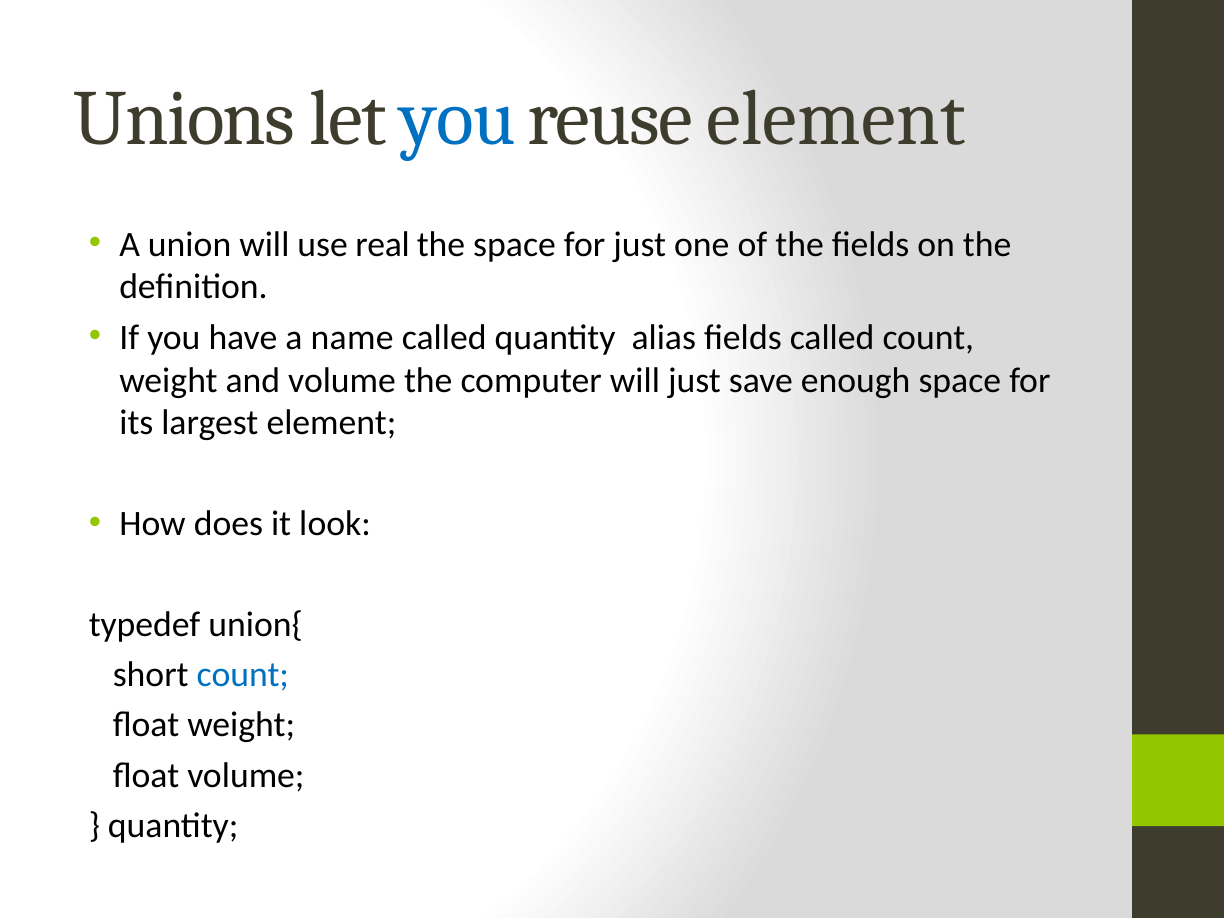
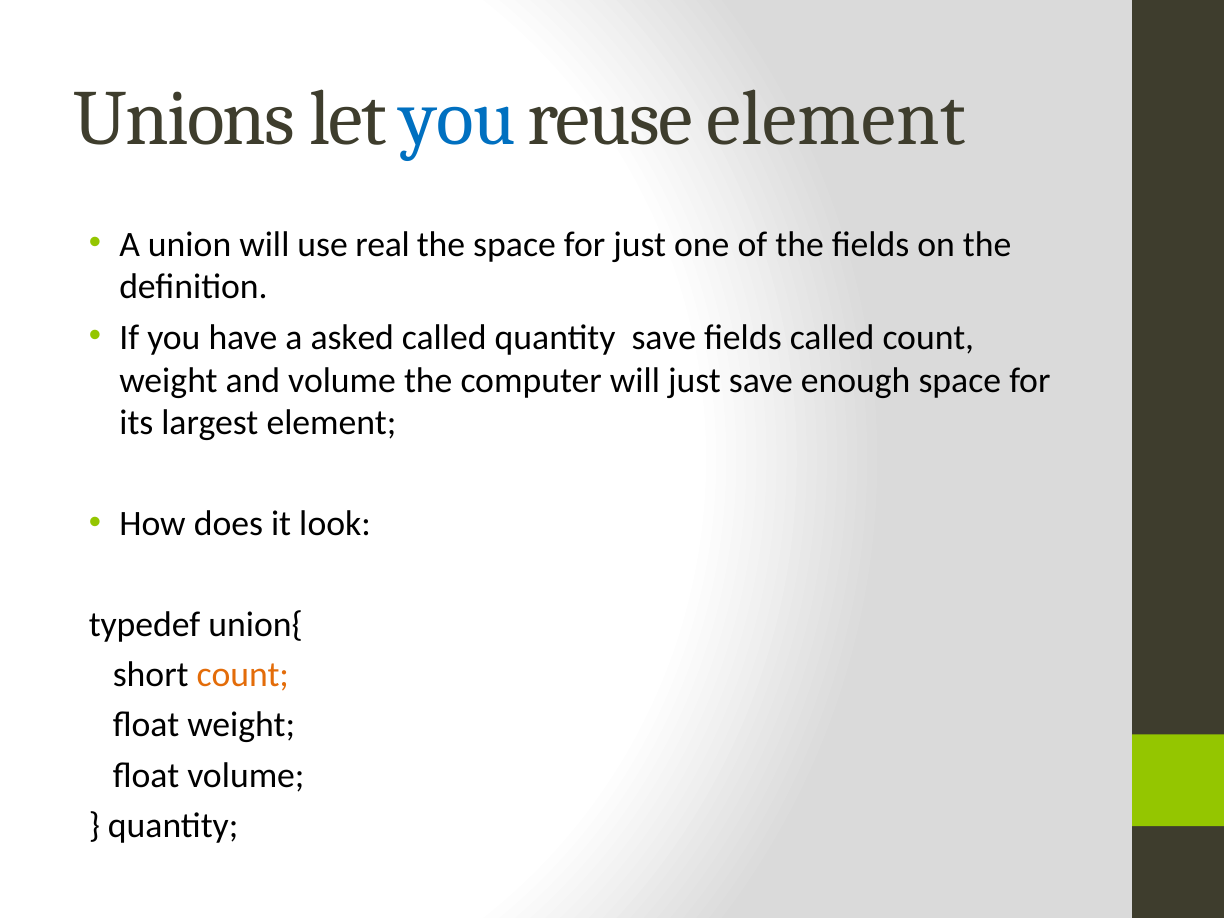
name: name -> asked
quantity alias: alias -> save
count at (243, 675) colour: blue -> orange
